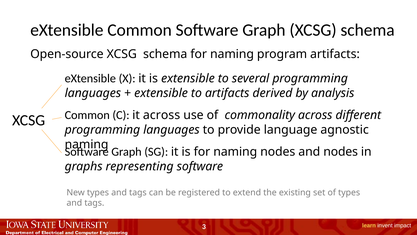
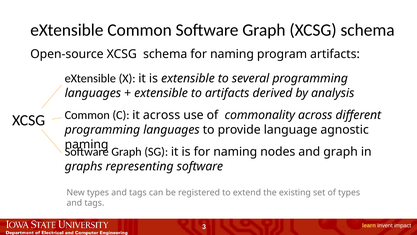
and nodes: nodes -> graph
